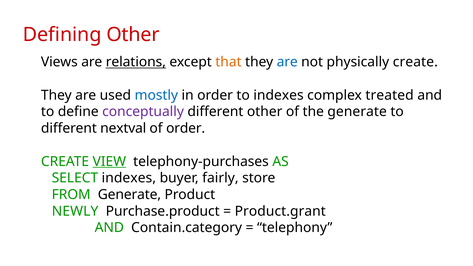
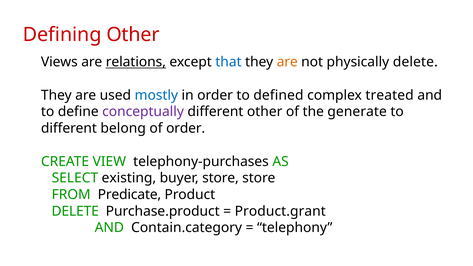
that colour: orange -> blue
are at (287, 62) colour: blue -> orange
physically create: create -> delete
to indexes: indexes -> defined
nextval: nextval -> belong
VIEW underline: present -> none
SELECT indexes: indexes -> existing
buyer fairly: fairly -> store
FROM Generate: Generate -> Predicate
NEWLY at (75, 211): NEWLY -> DELETE
